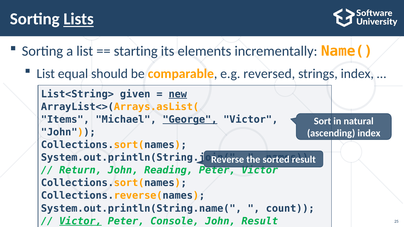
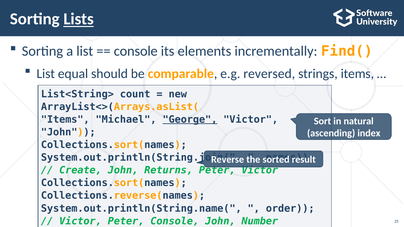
starting at (136, 51): starting -> console
Name(: Name( -> Find(
strings index: index -> items
given: given -> count
new underline: present -> none
Return: Return -> Create
Reading: Reading -> Returns
count: count -> order
Victor at (80, 221) underline: present -> none
John Result: Result -> Number
